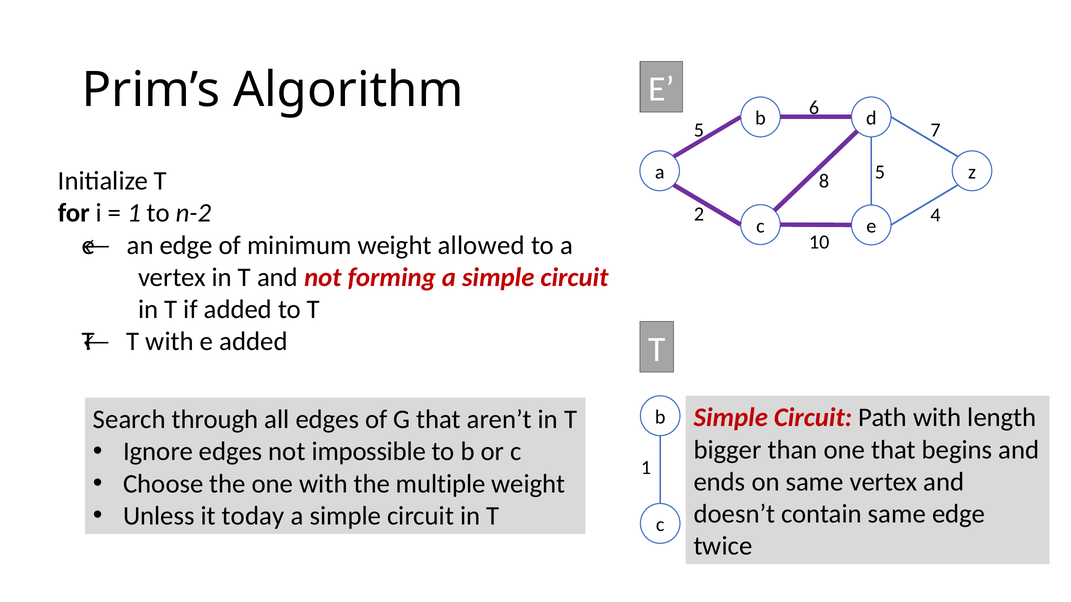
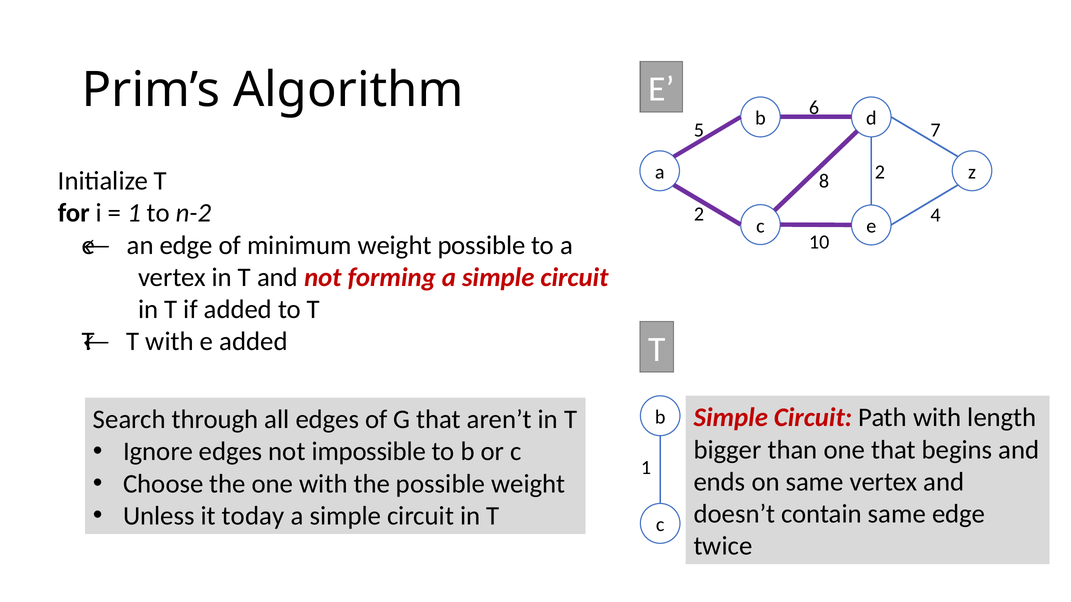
8 5: 5 -> 2
weight allowed: allowed -> possible
the multiple: multiple -> possible
